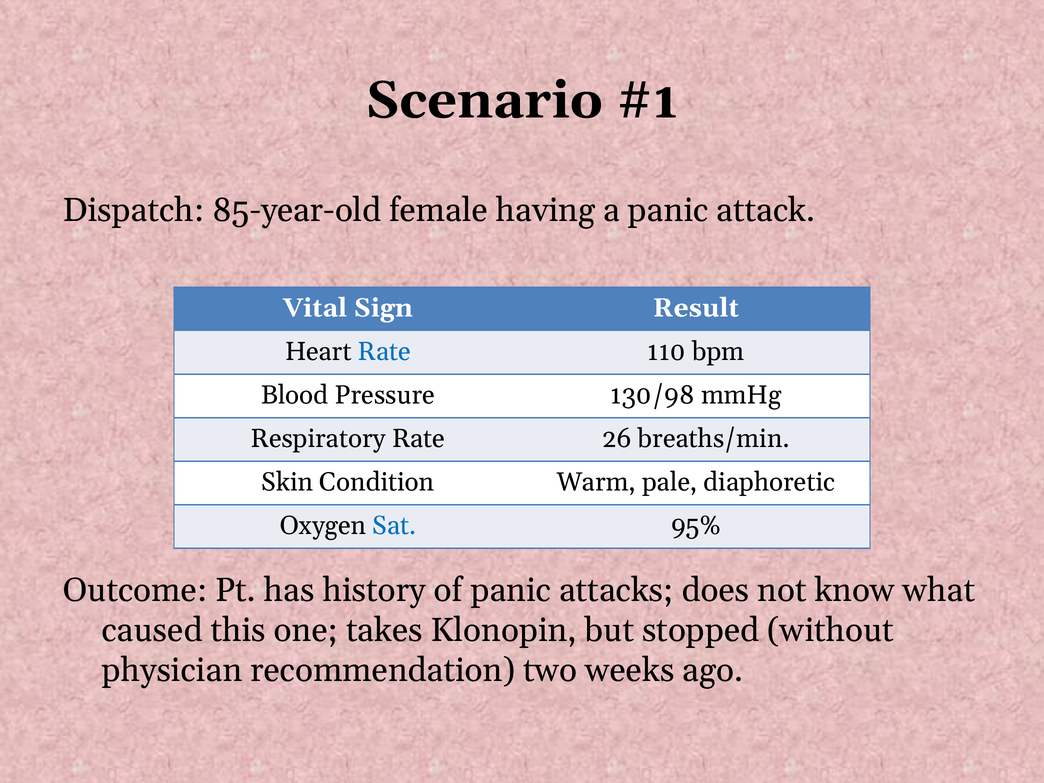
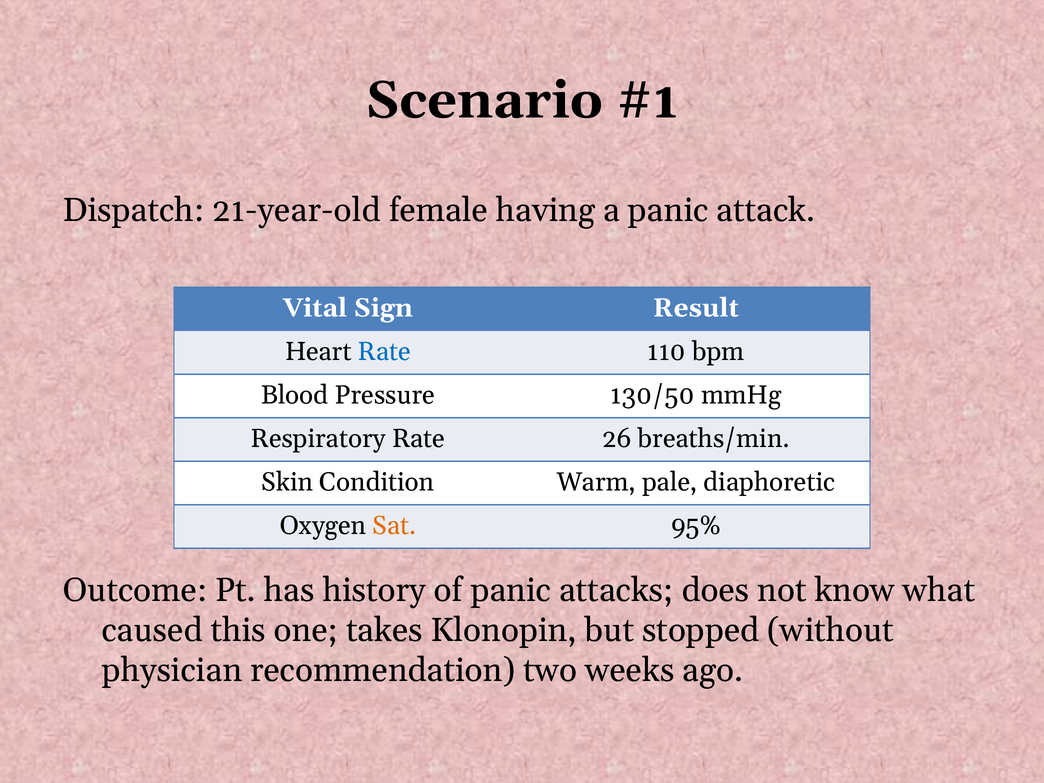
85-year-old: 85-year-old -> 21-year-old
130/98: 130/98 -> 130/50
Sat colour: blue -> orange
